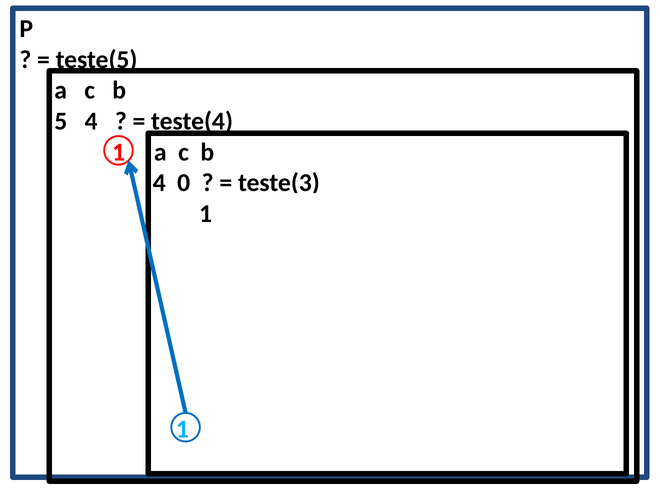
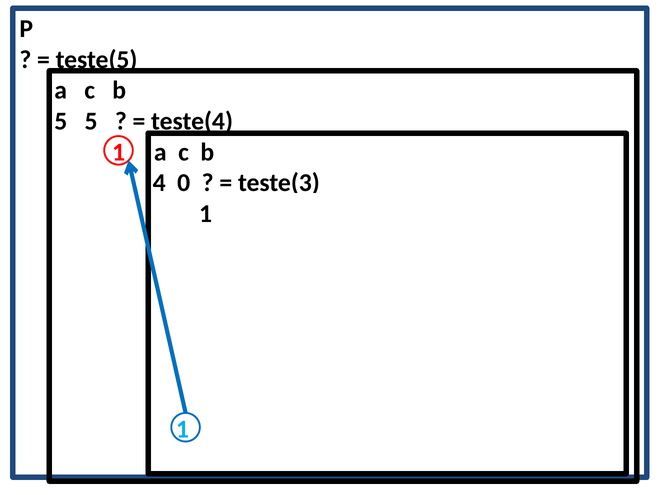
5 4: 4 -> 5
